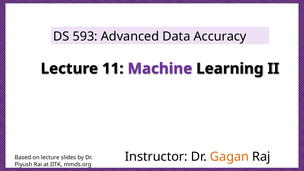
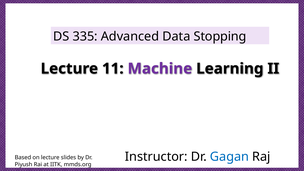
593: 593 -> 335
Accuracy: Accuracy -> Stopping
Gagan colour: orange -> blue
